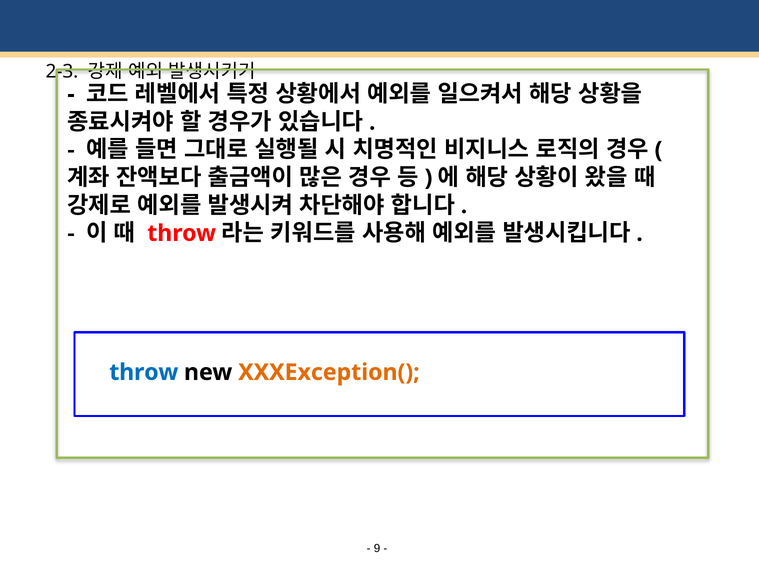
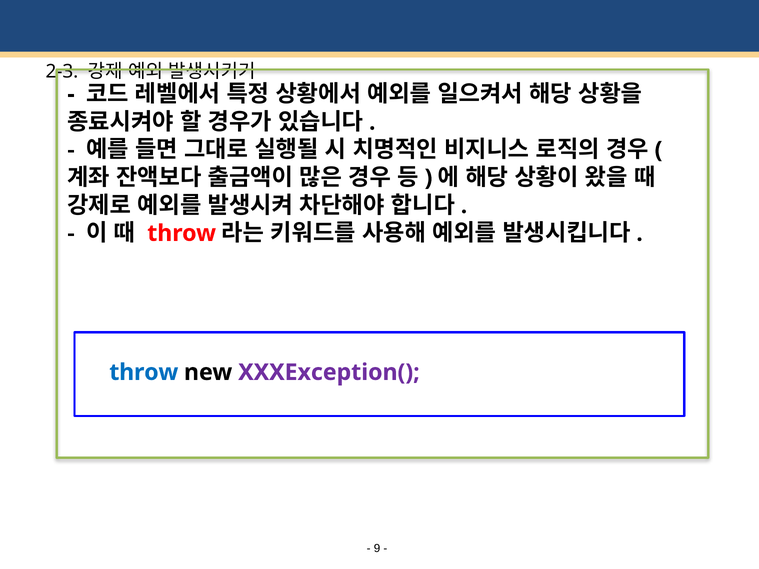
XXXException( colour: orange -> purple
